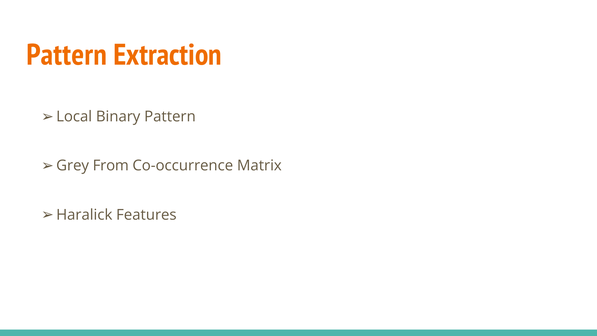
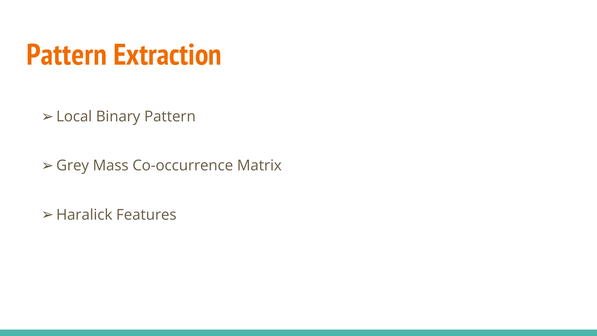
From: From -> Mass
